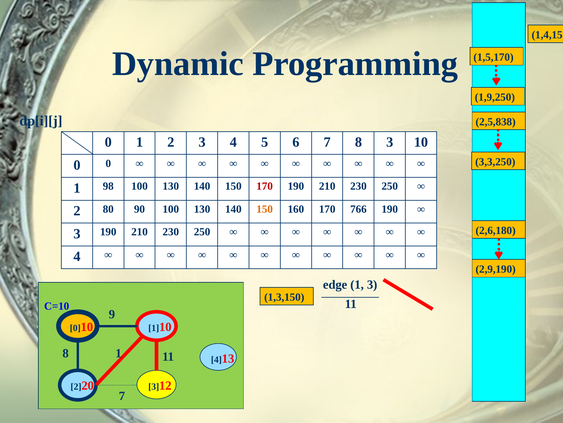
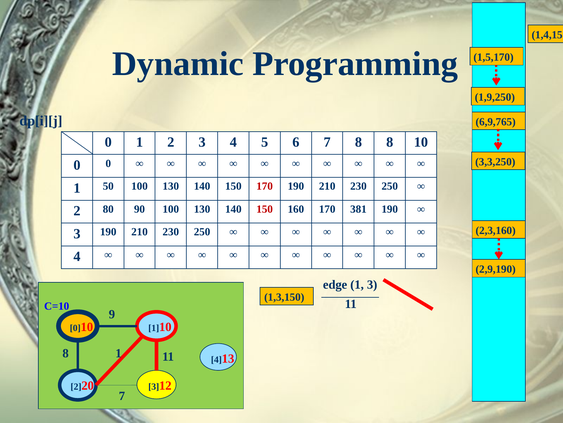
2,5,838: 2,5,838 -> 6,9,765
8 3: 3 -> 8
98: 98 -> 50
150 at (265, 209) colour: orange -> red
766: 766 -> 381
2,6,180: 2,6,180 -> 2,3,160
